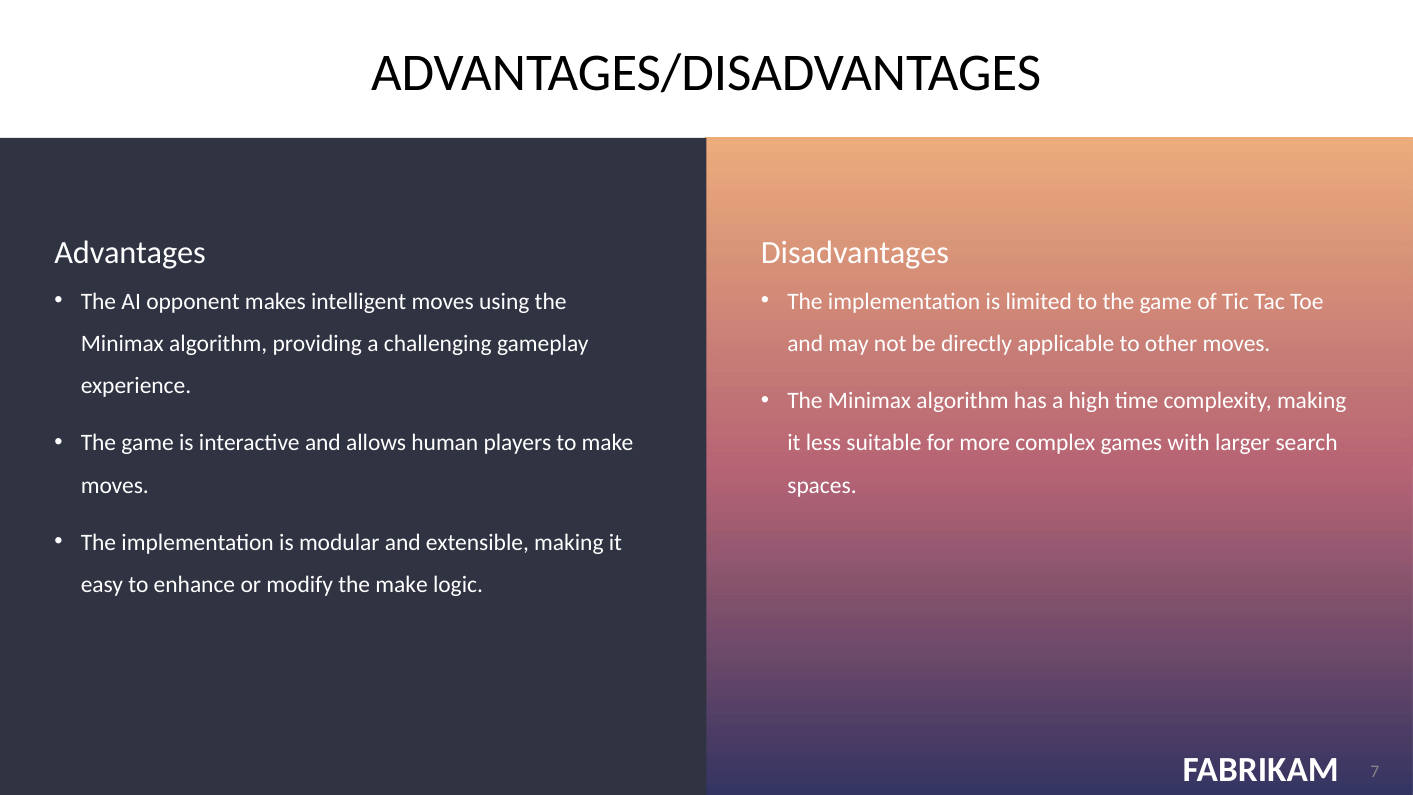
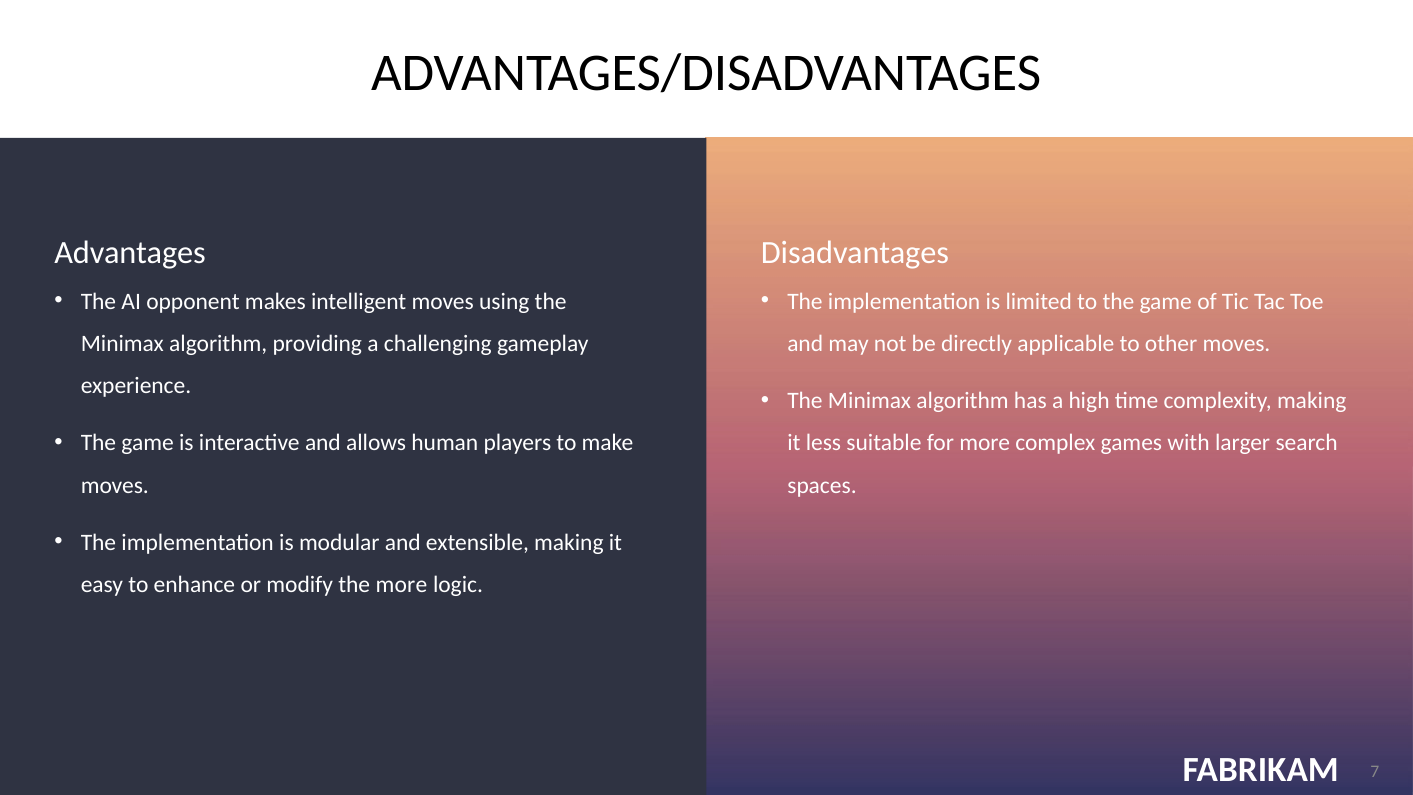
the make: make -> more
